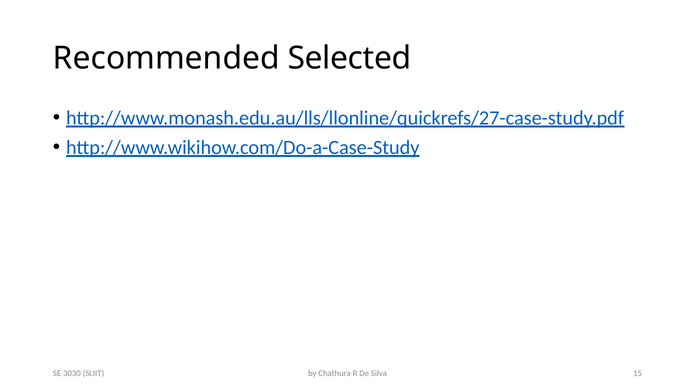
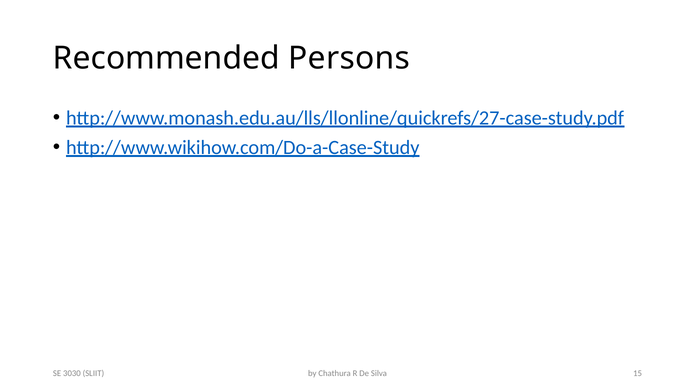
Selected: Selected -> Persons
